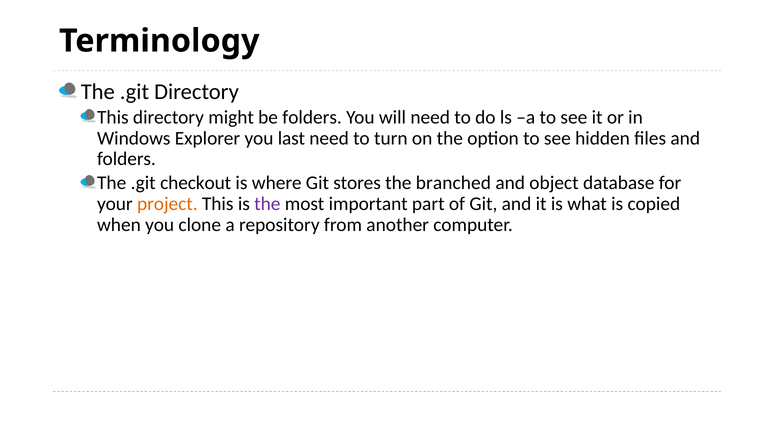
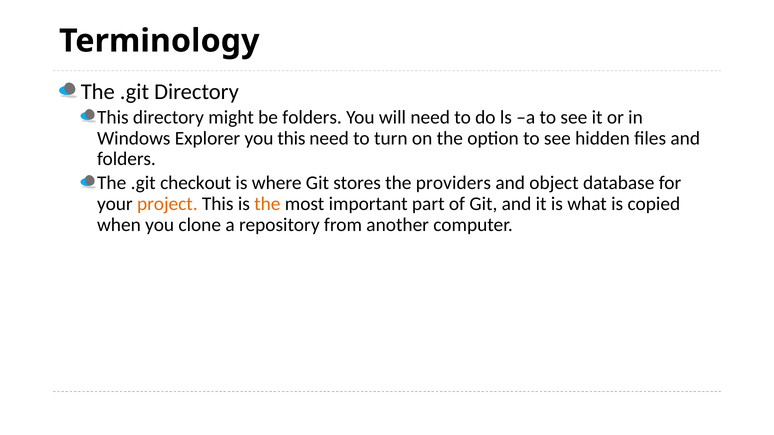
you last: last -> this
branched: branched -> providers
the at (267, 204) colour: purple -> orange
